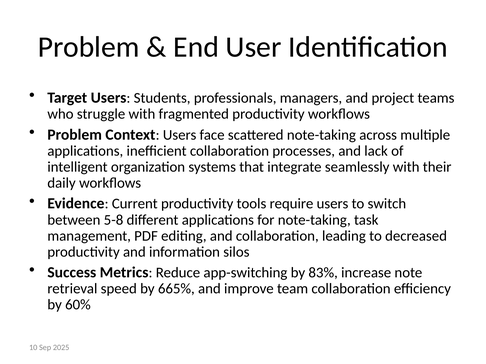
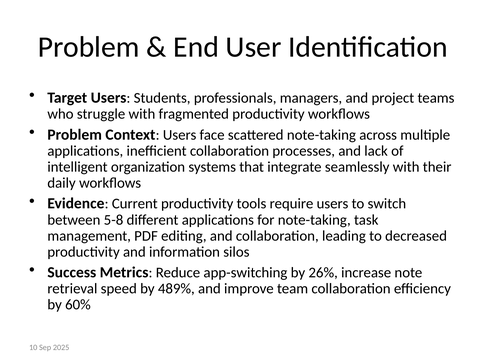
83%: 83% -> 26%
665%: 665% -> 489%
